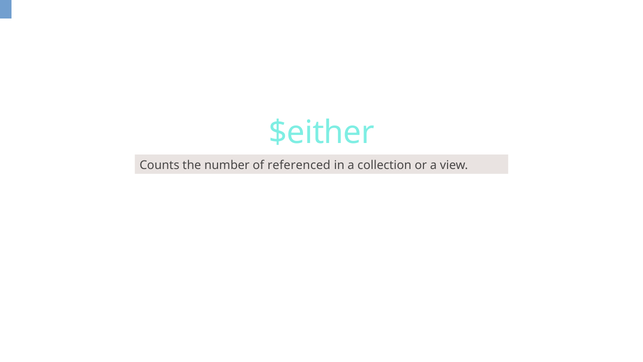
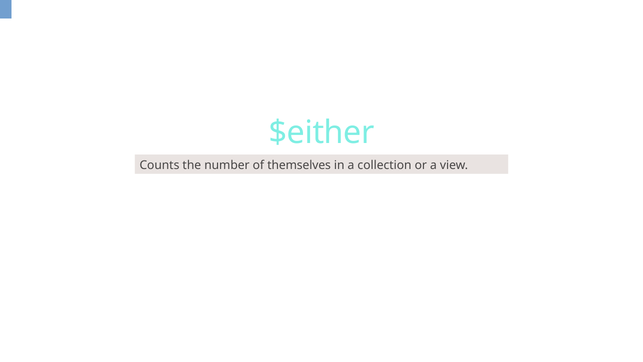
referenced: referenced -> themselves
